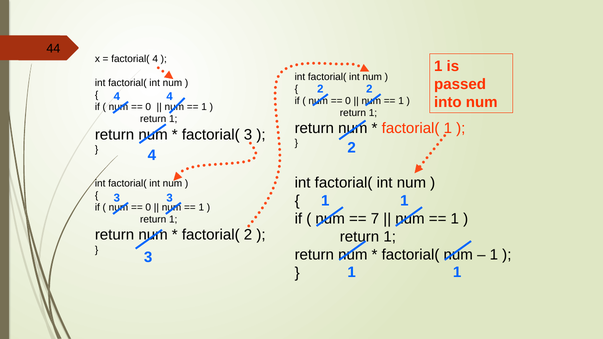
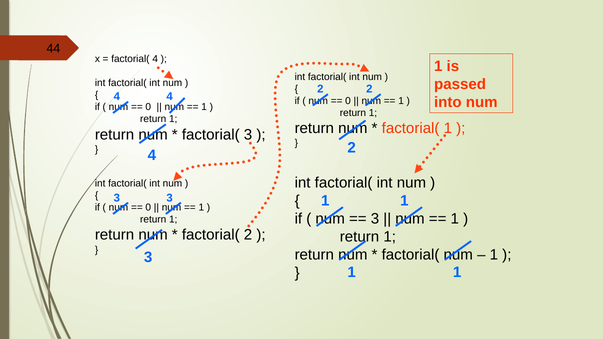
7 at (375, 219): 7 -> 3
